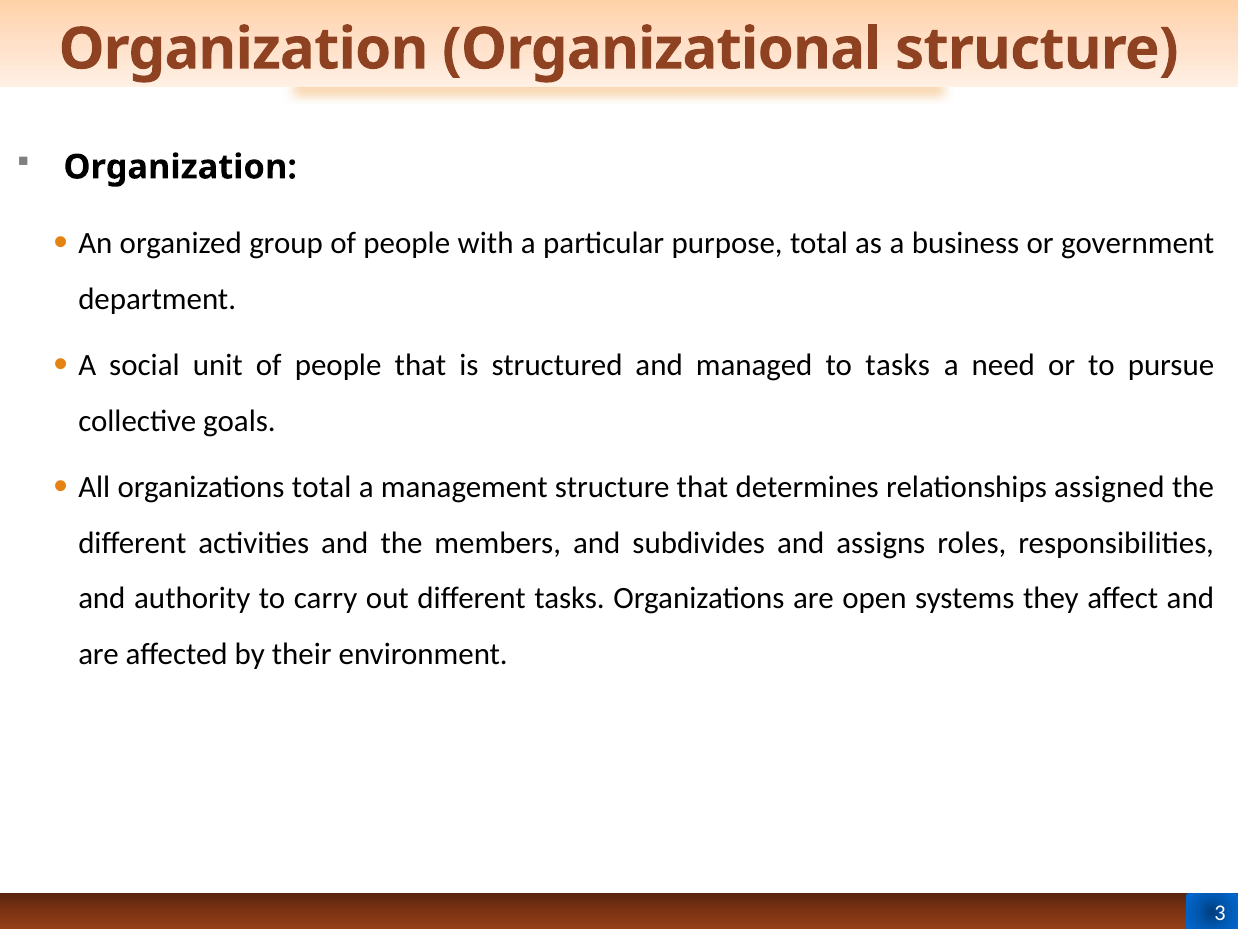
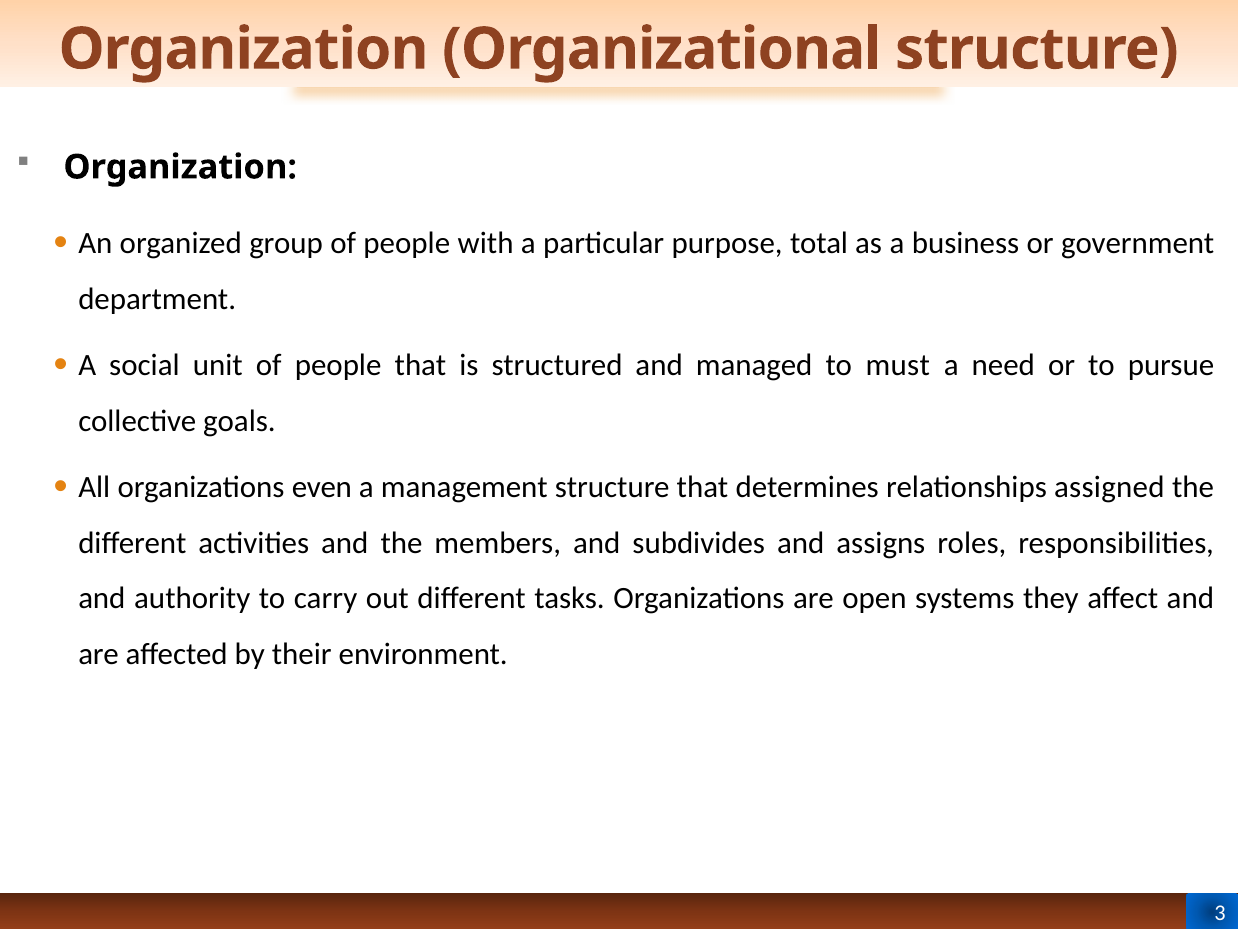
to tasks: tasks -> must
organizations total: total -> even
